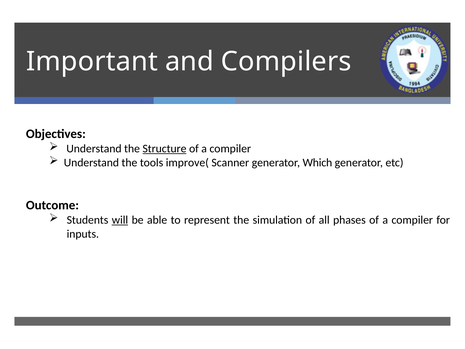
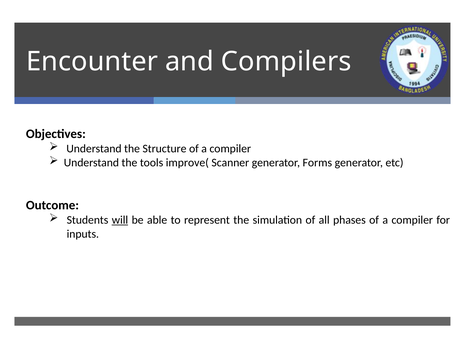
Important: Important -> Encounter
Structure underline: present -> none
Which: Which -> Forms
